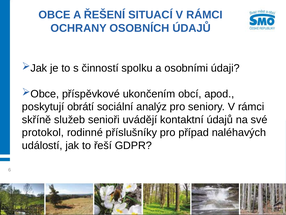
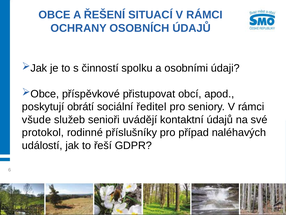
ukončením: ukončením -> přistupovat
analýz: analýz -> ředitel
skříně: skříně -> všude
